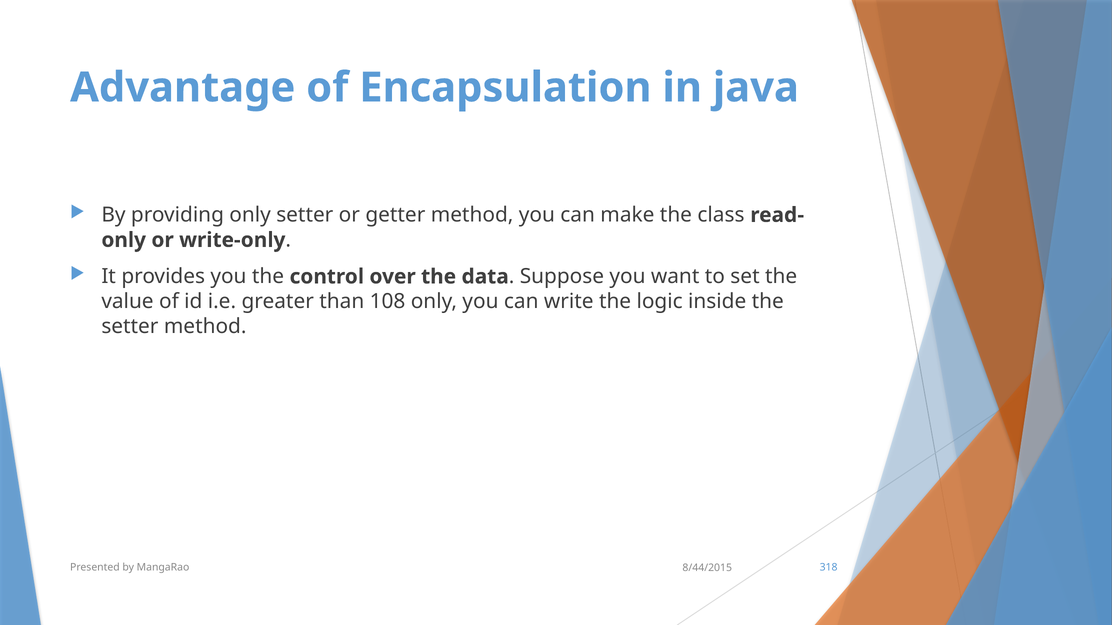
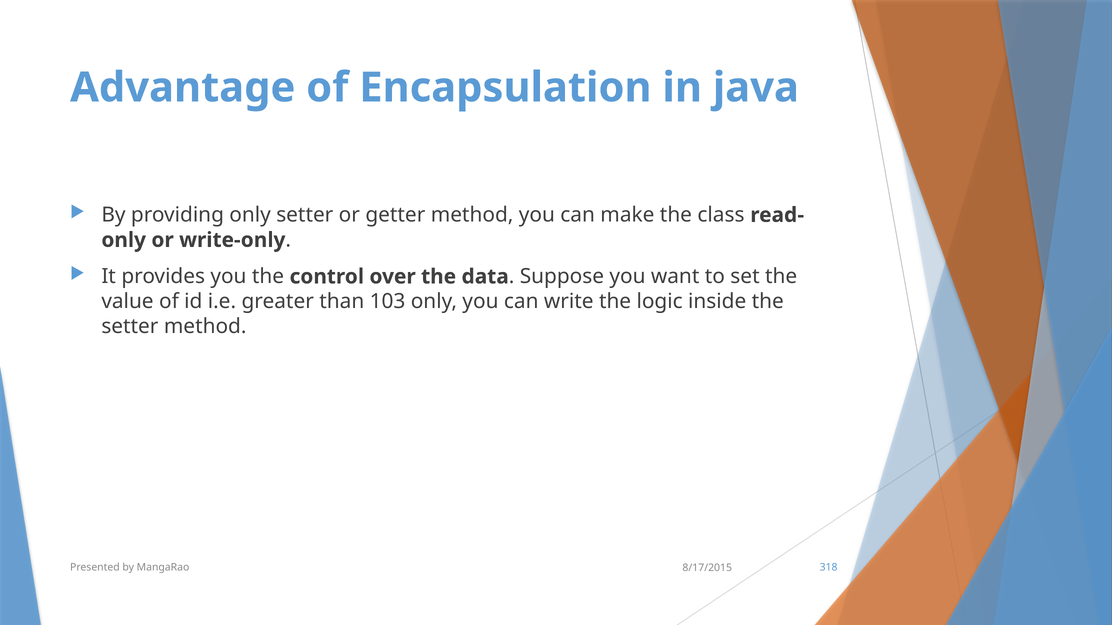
108: 108 -> 103
8/44/2015: 8/44/2015 -> 8/17/2015
